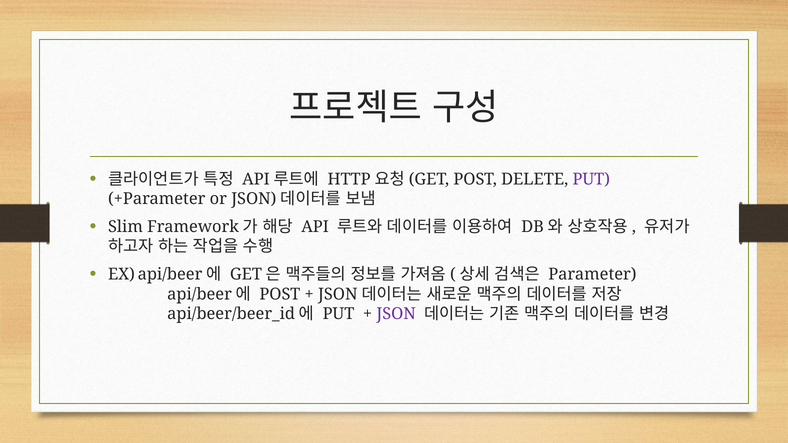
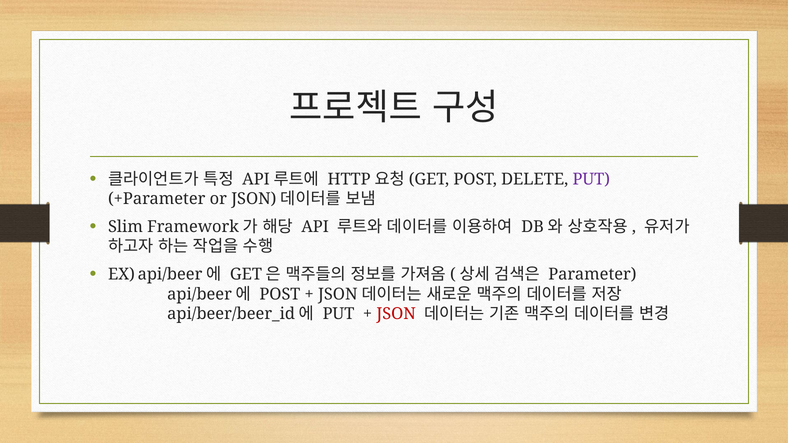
JSON at (396, 314) colour: purple -> red
